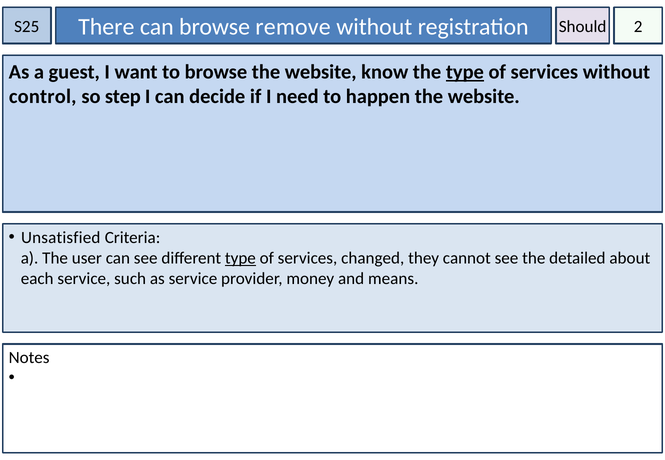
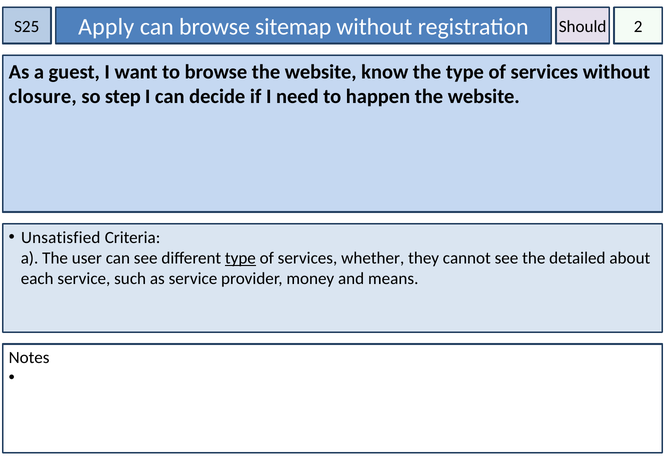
There: There -> Apply
remove: remove -> sitemap
type at (465, 72) underline: present -> none
control: control -> closure
changed: changed -> whether
